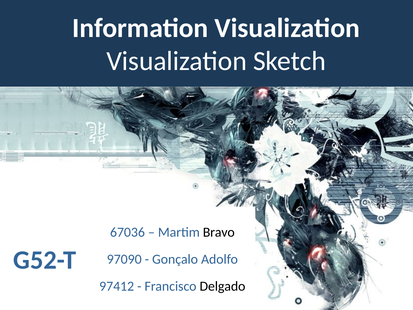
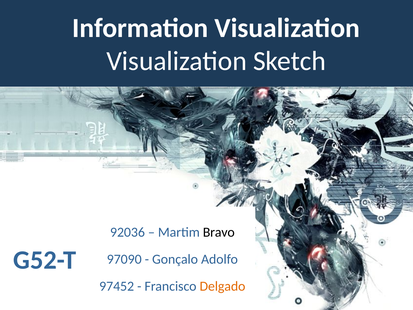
67036: 67036 -> 92036
97412: 97412 -> 97452
Delgado colour: black -> orange
